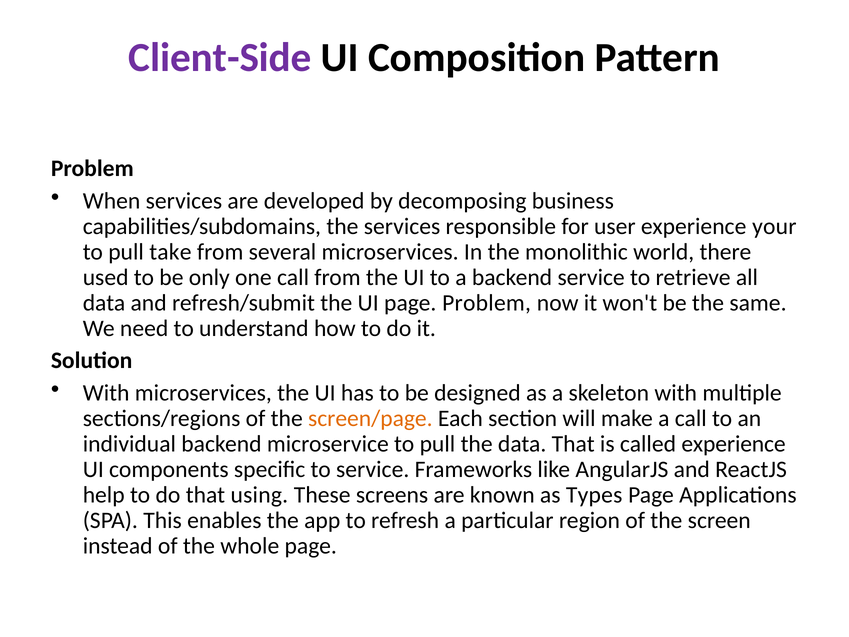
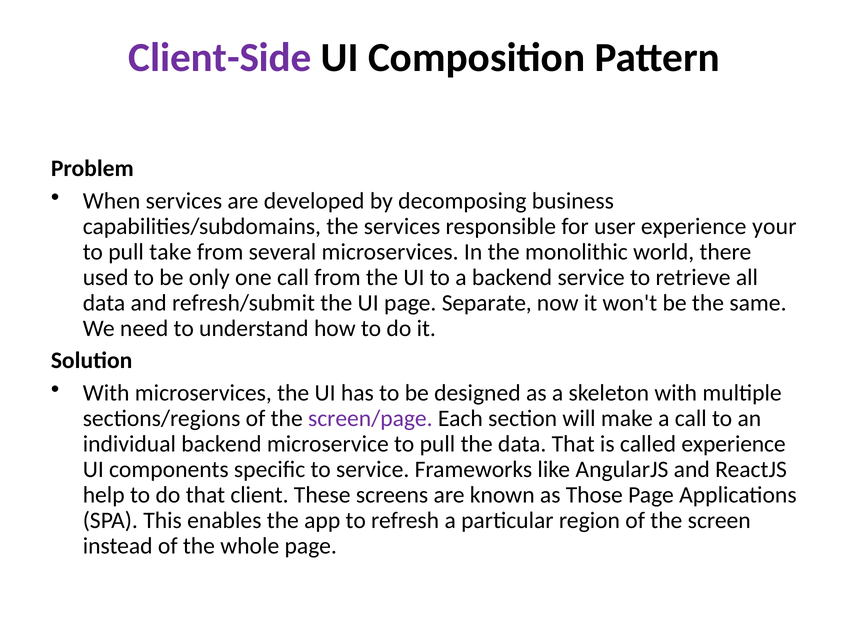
page Problem: Problem -> Separate
screen/page colour: orange -> purple
using: using -> client
Types: Types -> Those
